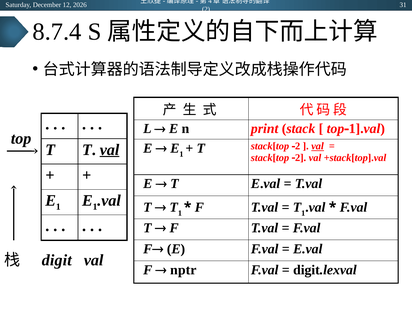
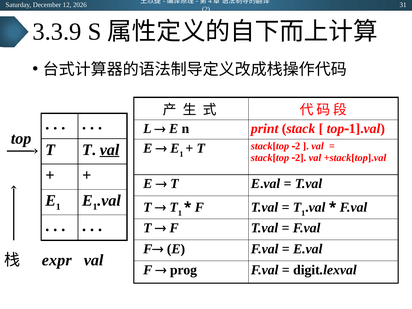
8.7.4: 8.7.4 -> 3.3.9
val at (318, 146) underline: present -> none
digit: digit -> expr
nptr: nptr -> prog
